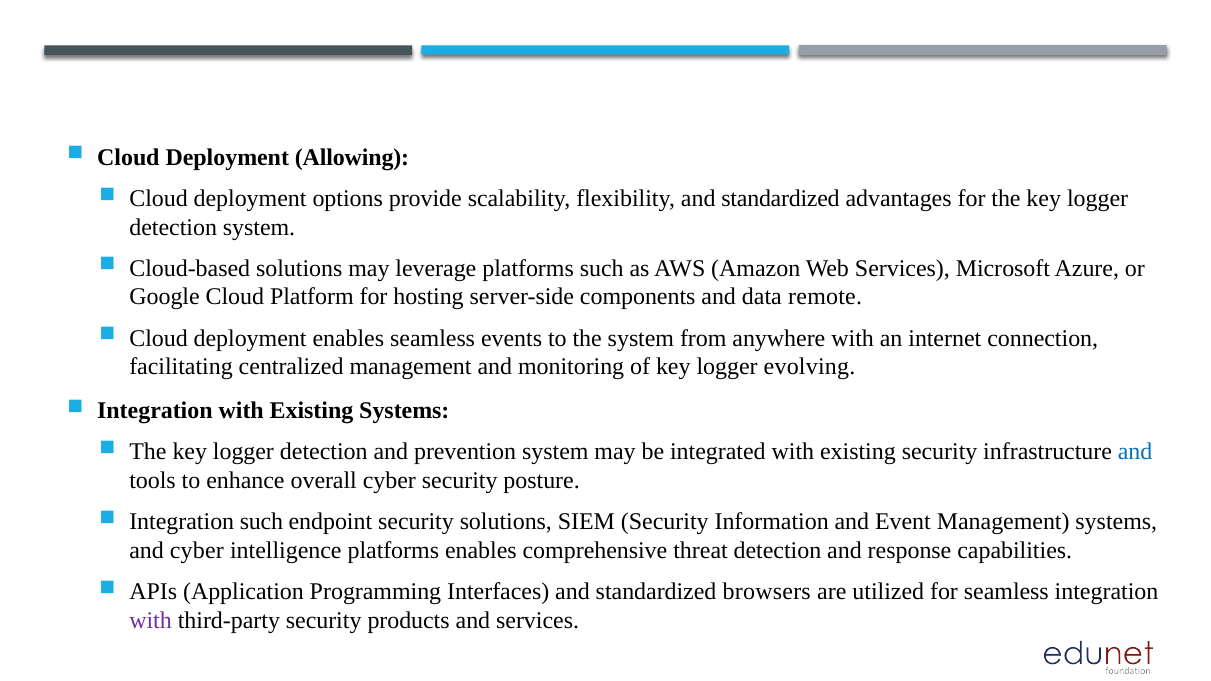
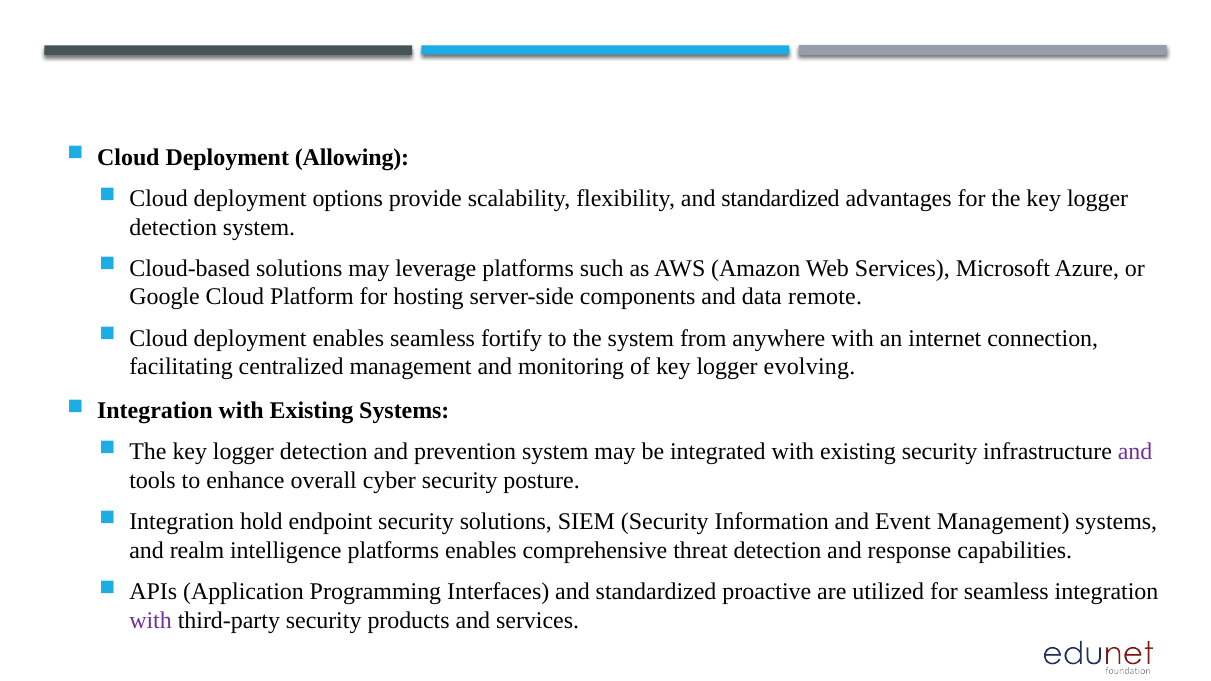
events: events -> fortify
and at (1135, 452) colour: blue -> purple
Integration such: such -> hold
and cyber: cyber -> realm
browsers: browsers -> proactive
